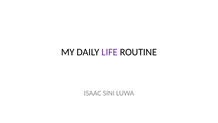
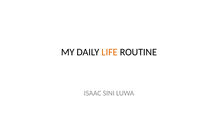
LIFE colour: purple -> orange
